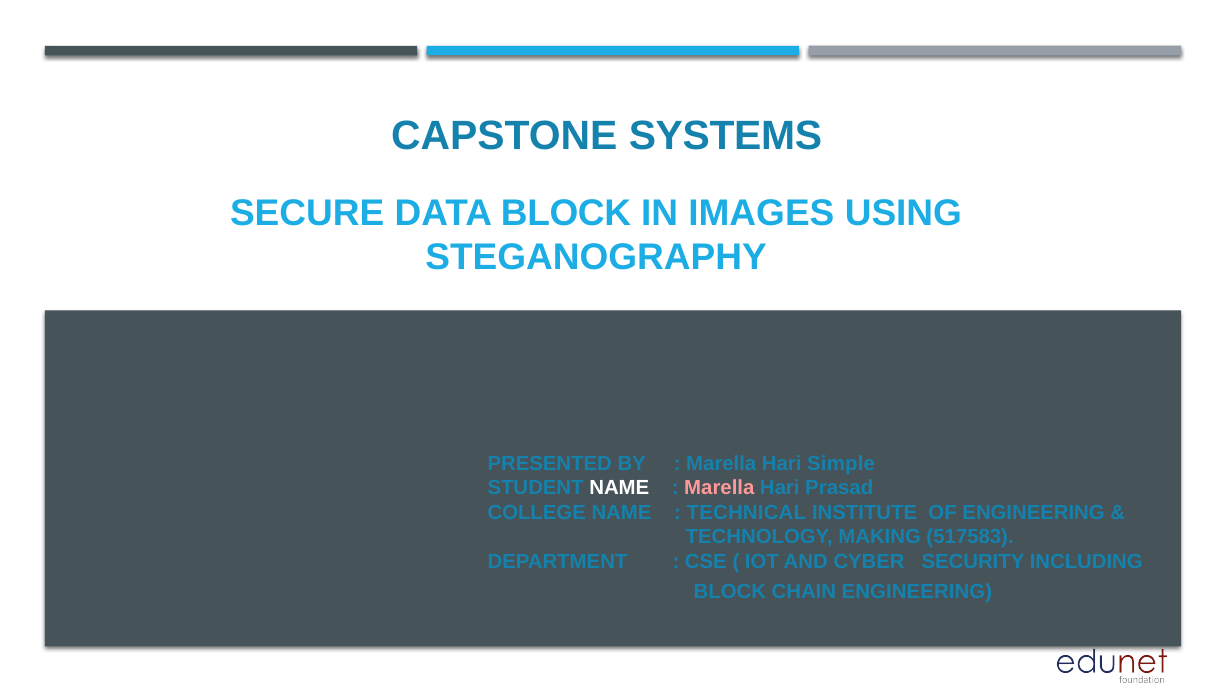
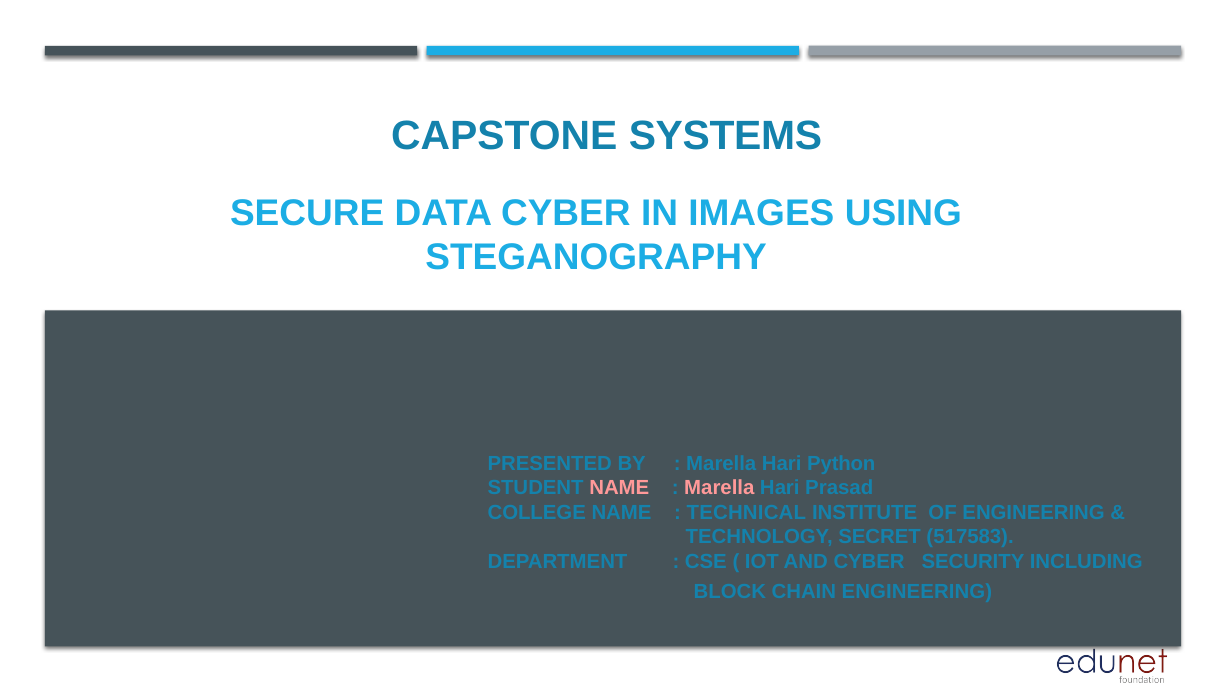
DATA BLOCK: BLOCK -> CYBER
Simple: Simple -> Python
NAME at (619, 488) colour: white -> pink
MAKING: MAKING -> SECRET
